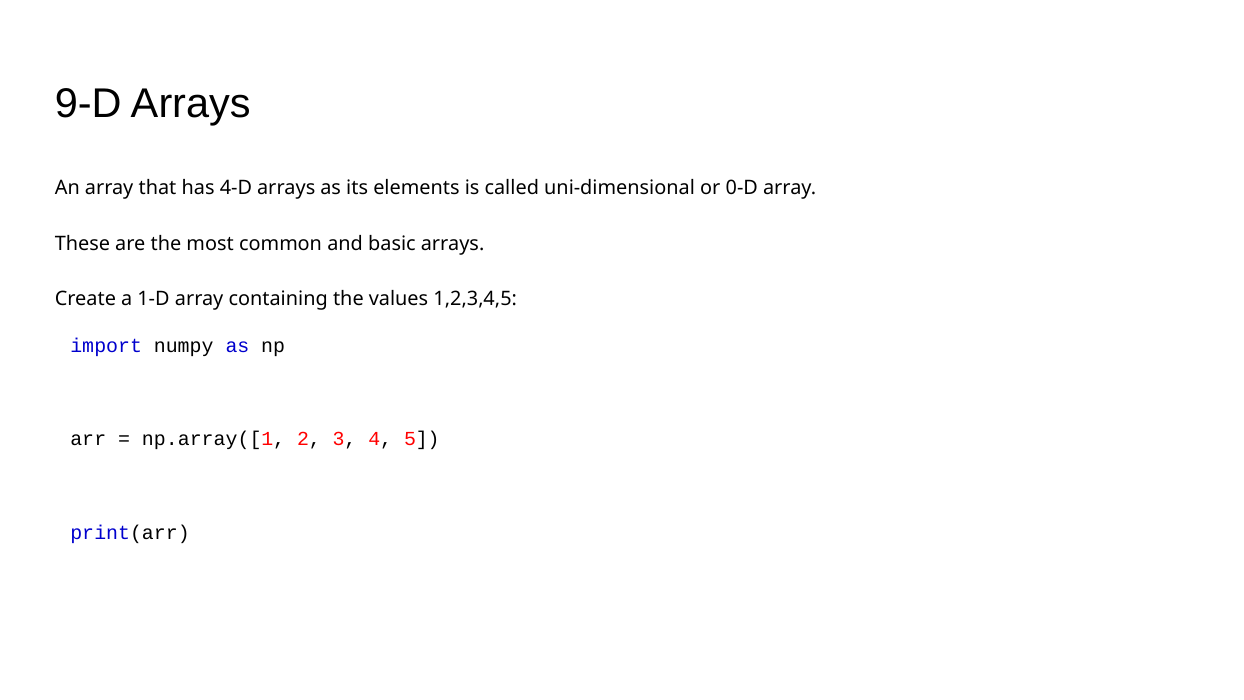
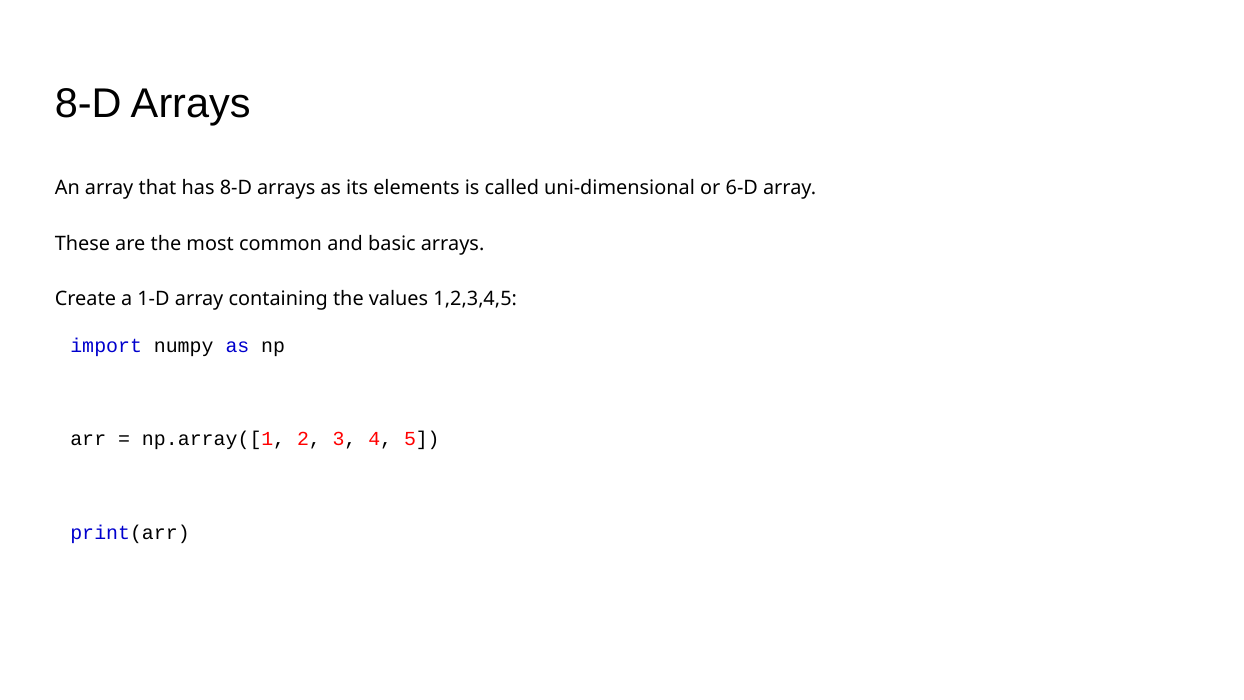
9-D at (88, 104): 9-D -> 8-D
has 4-D: 4-D -> 8-D
0-D: 0-D -> 6-D
